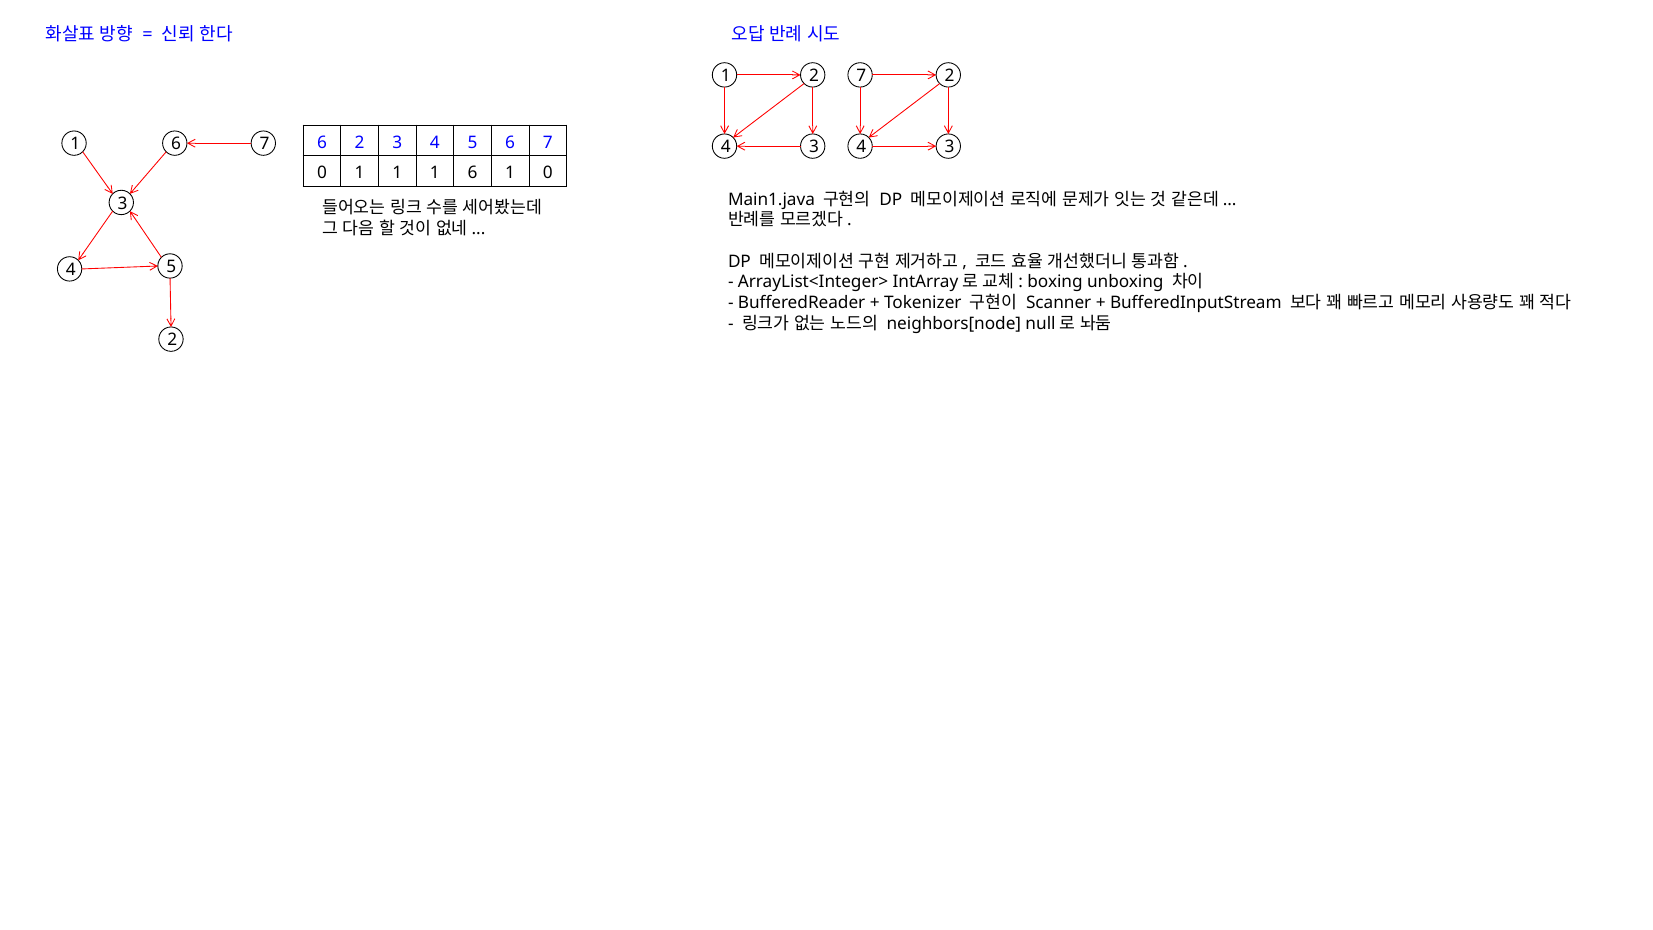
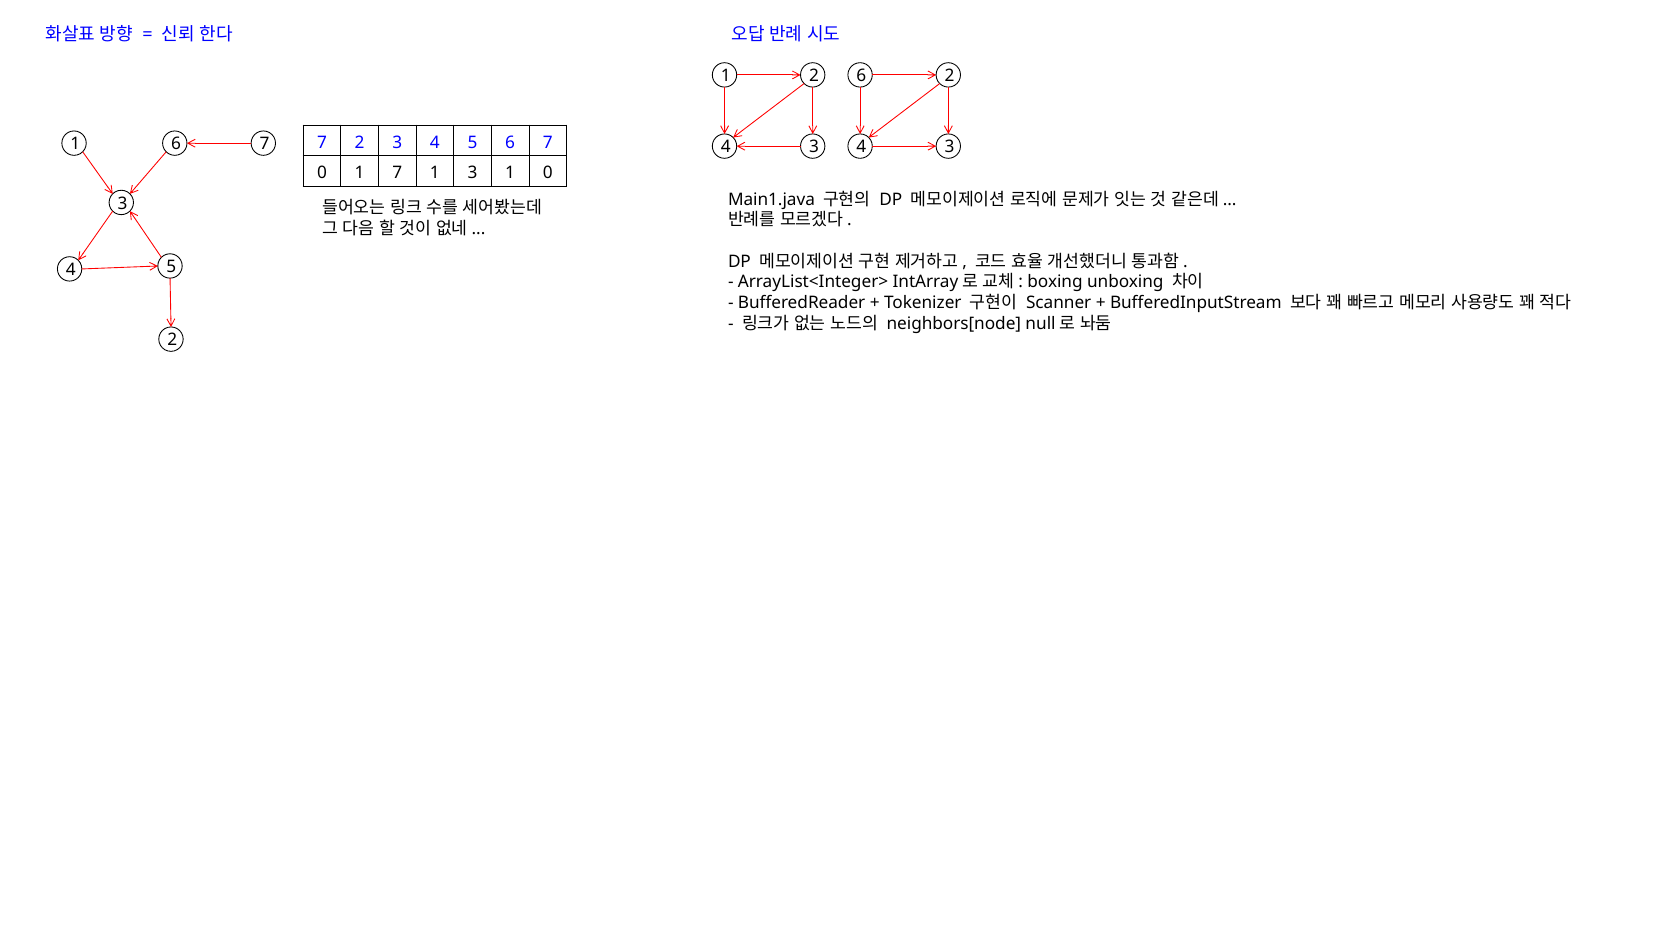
2 7: 7 -> 6
6 at (322, 143): 6 -> 7
0 1 1: 1 -> 7
1 6: 6 -> 3
